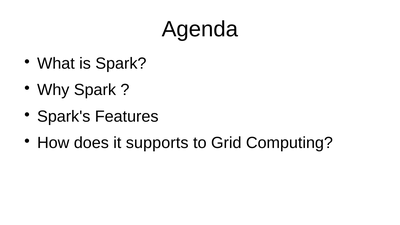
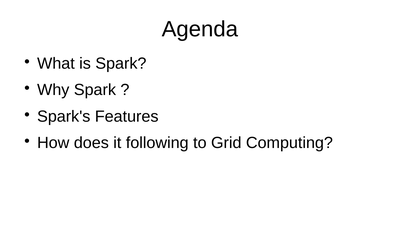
supports: supports -> following
